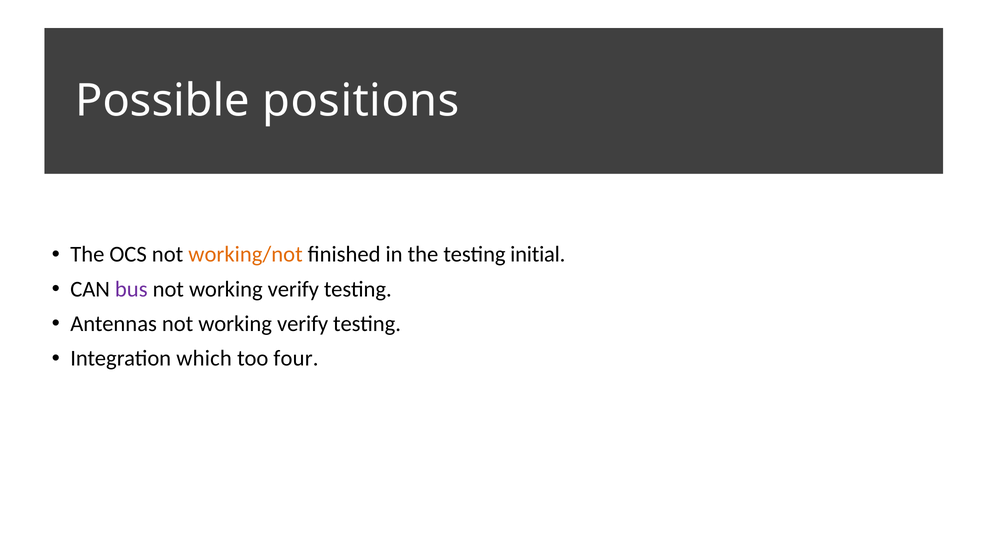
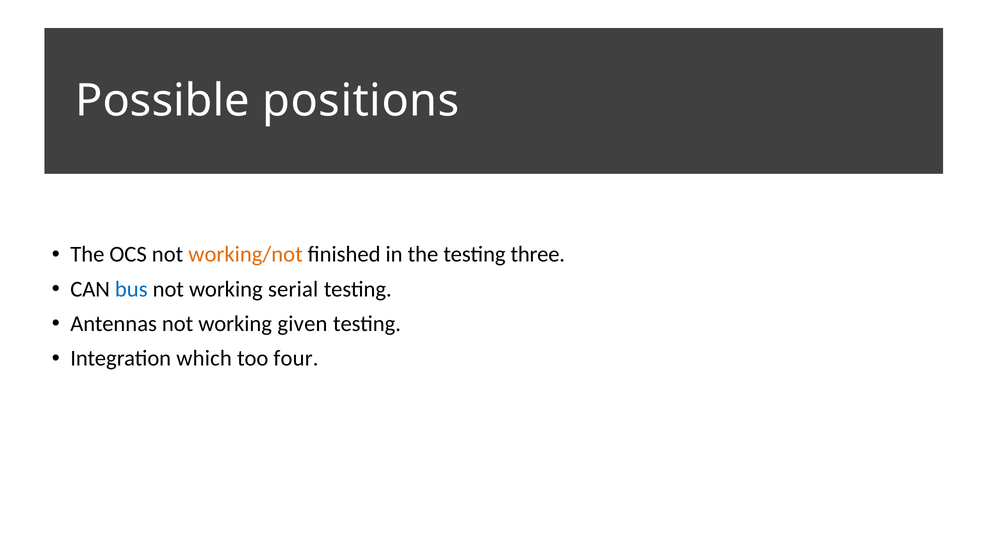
initial: initial -> three
bus colour: purple -> blue
verify at (293, 289): verify -> serial
Antennas not working verify: verify -> given
